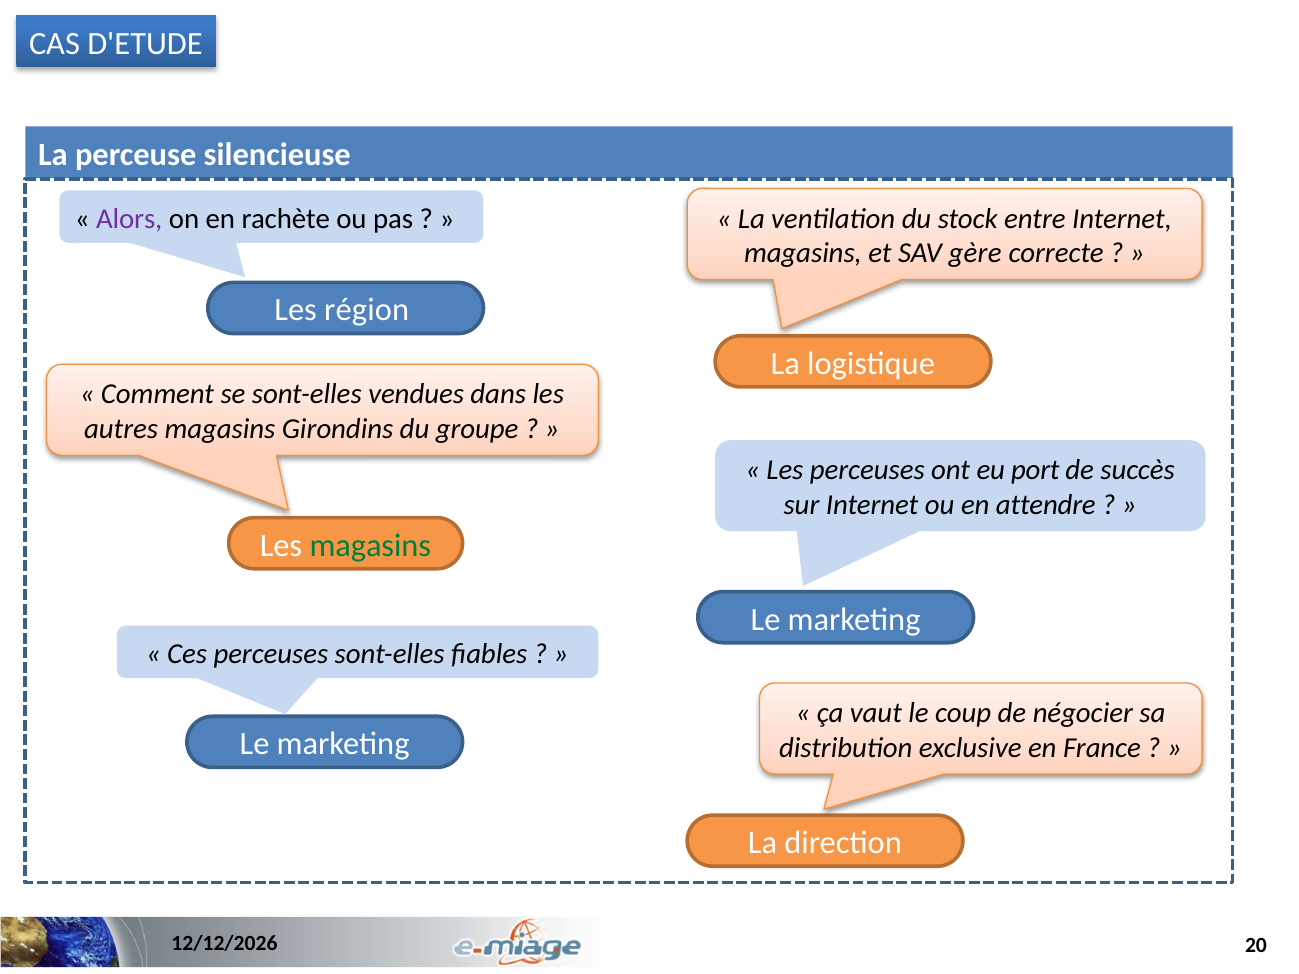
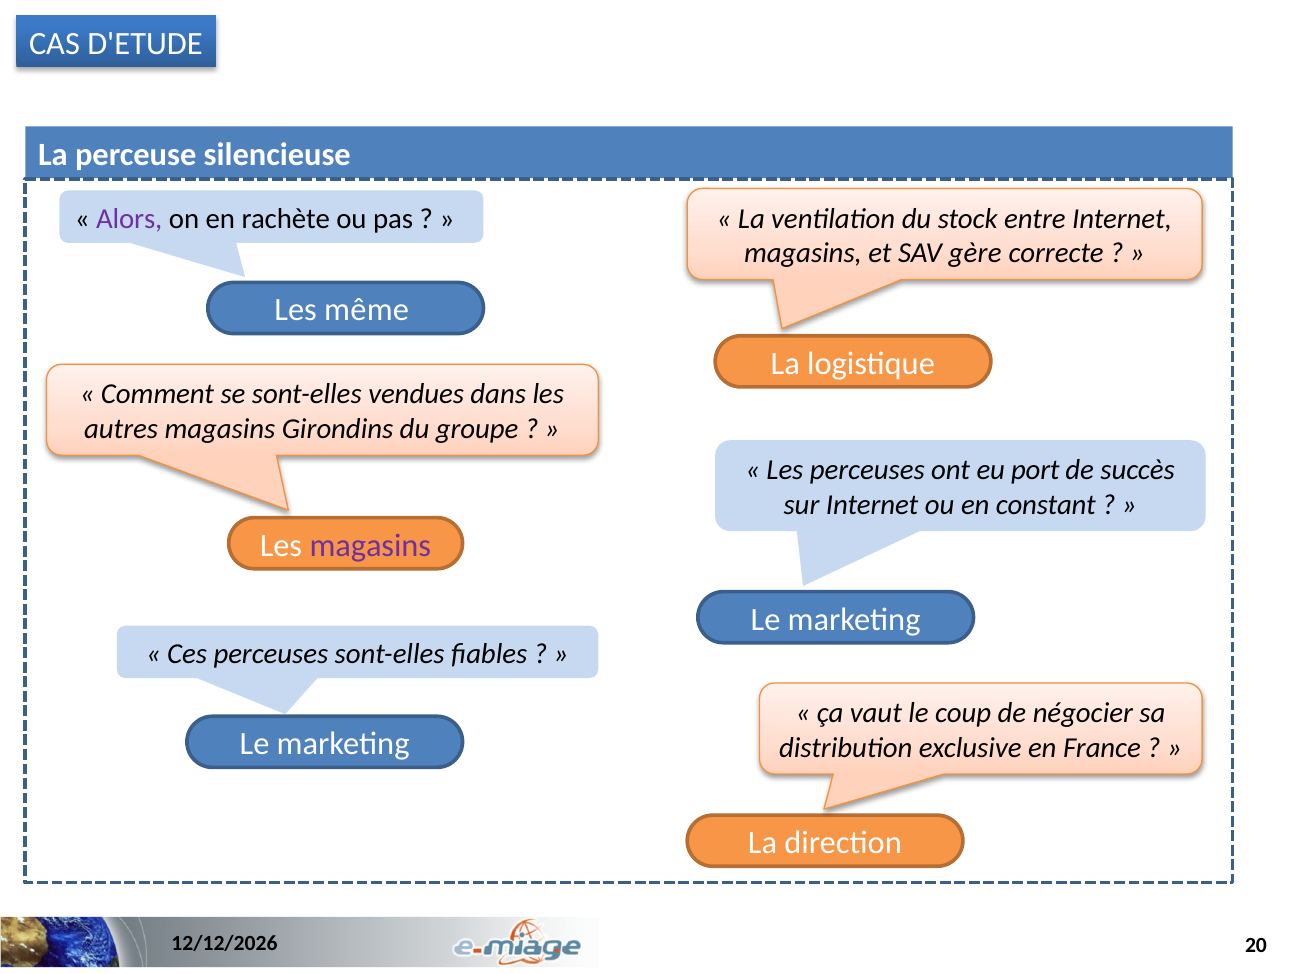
région: région -> même
attendre: attendre -> constant
magasins at (370, 546) colour: green -> purple
